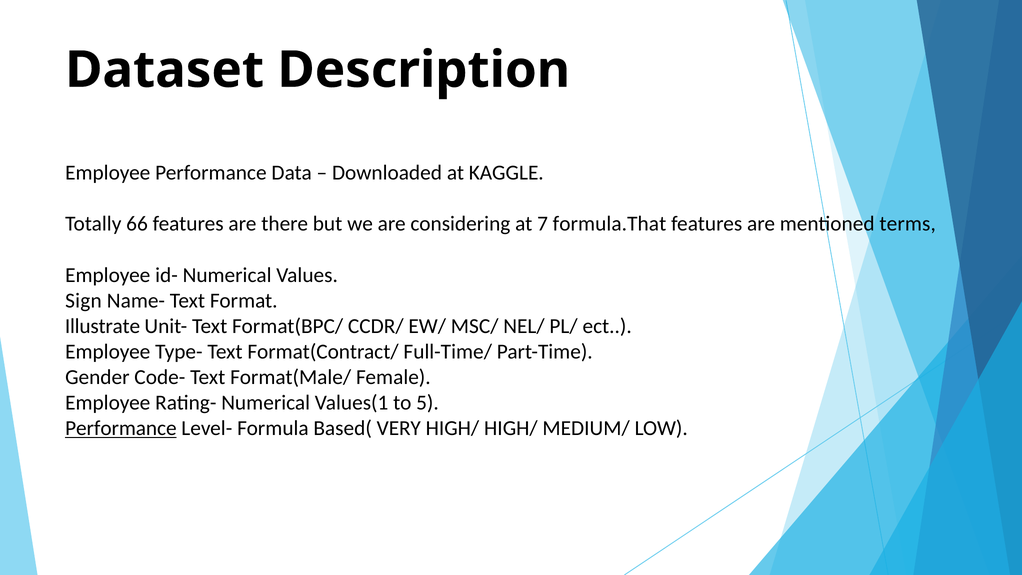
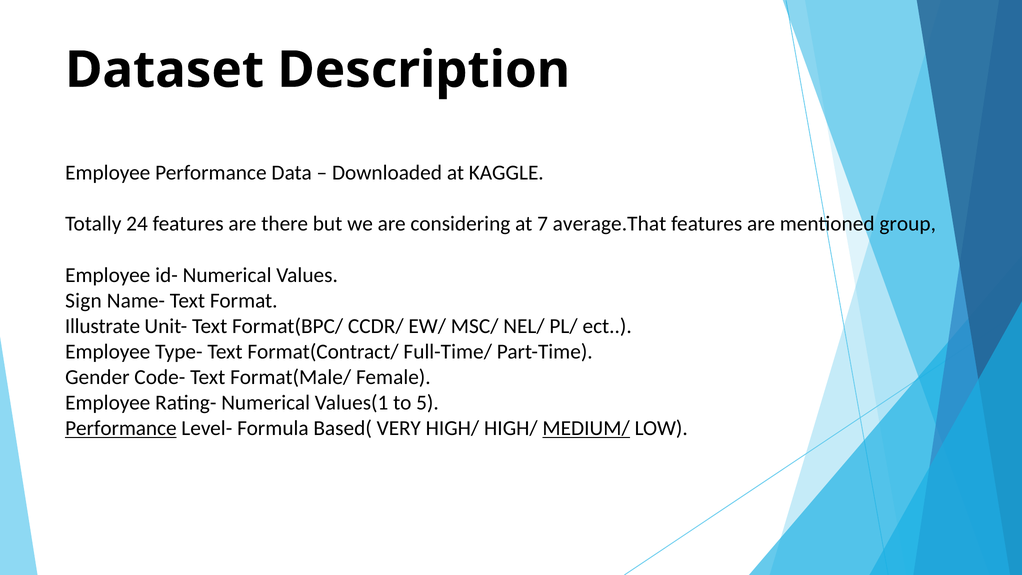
66: 66 -> 24
formula.That: formula.That -> average.That
terms: terms -> group
MEDIUM/ underline: none -> present
